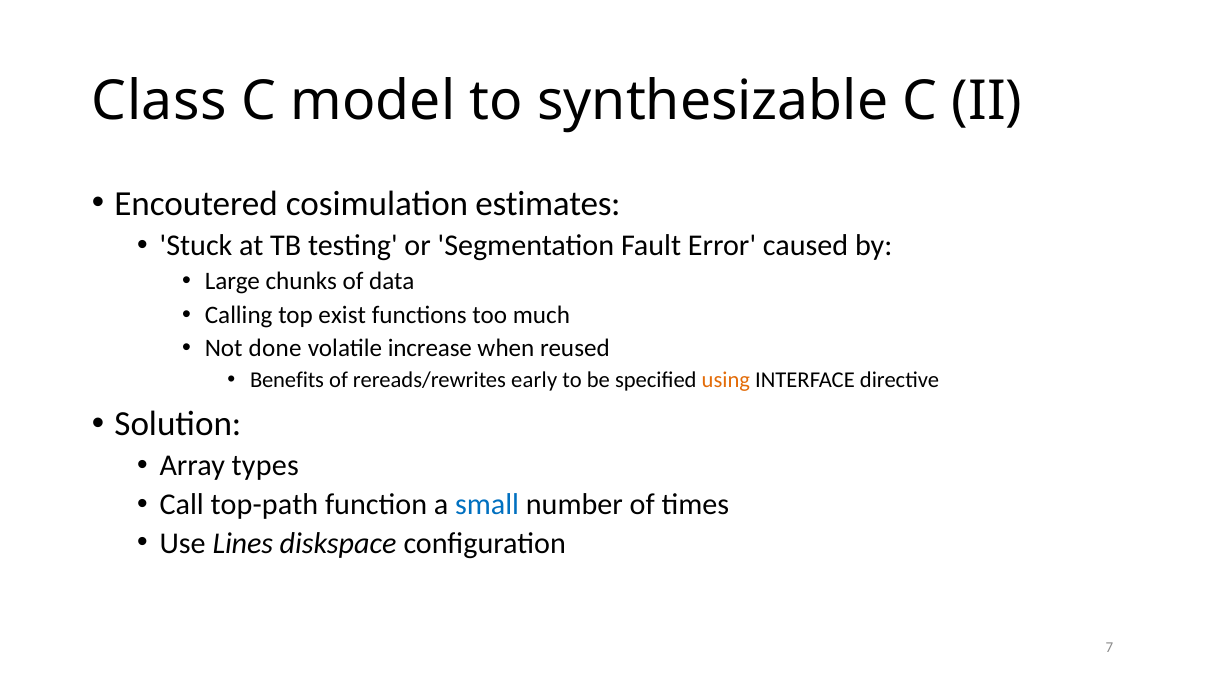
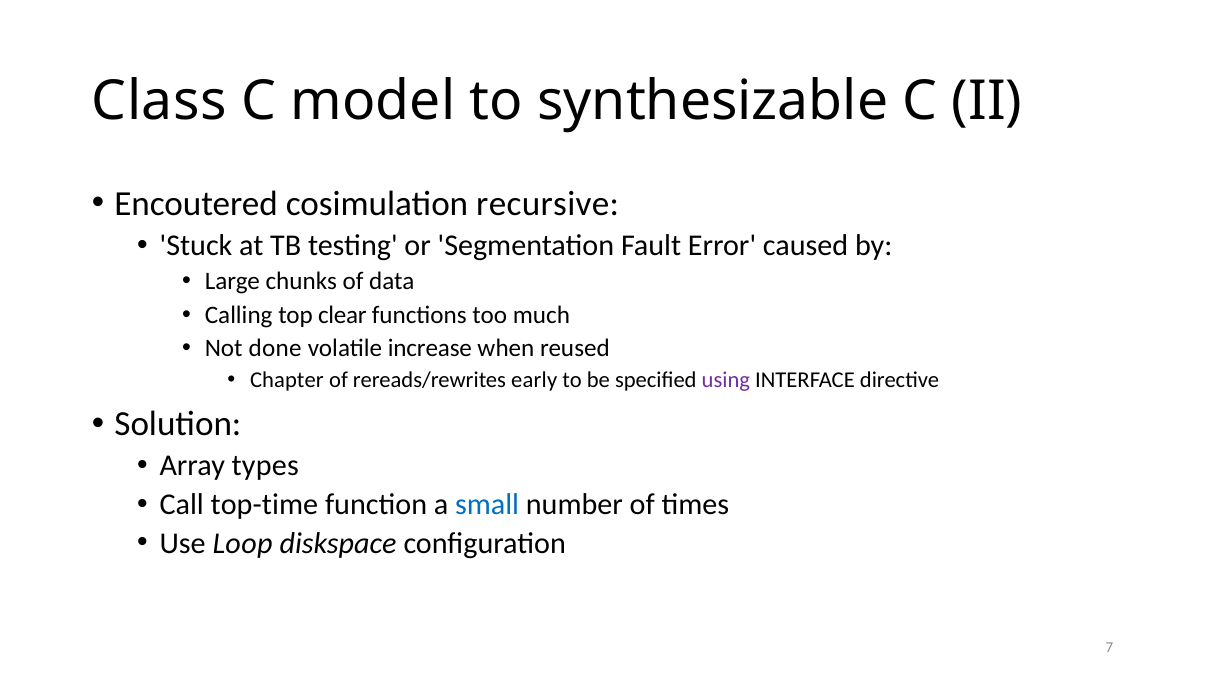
estimates: estimates -> recursive
exist: exist -> clear
Benefits: Benefits -> Chapter
using colour: orange -> purple
top-path: top-path -> top-time
Lines: Lines -> Loop
